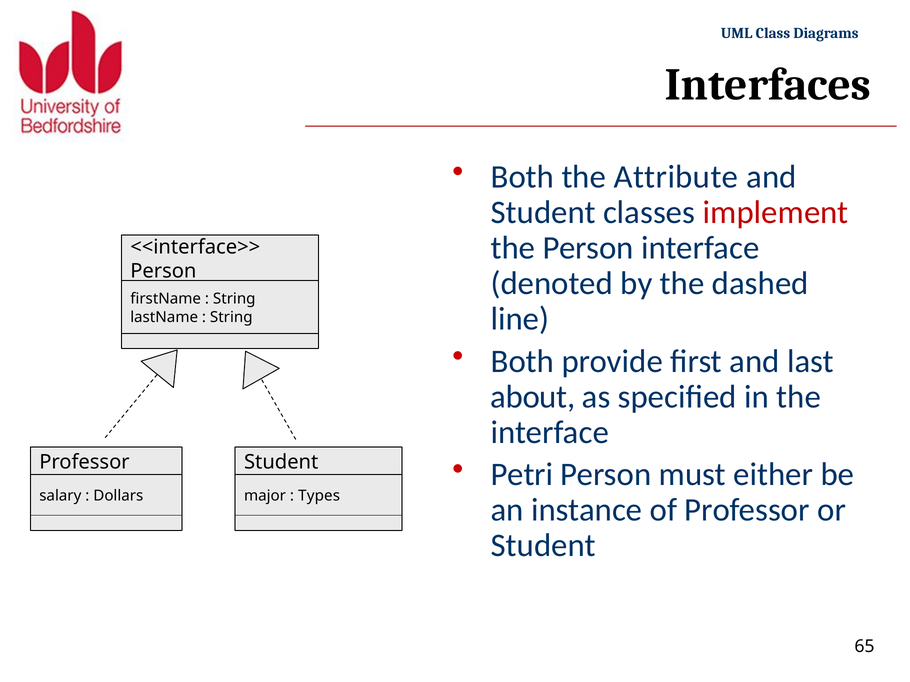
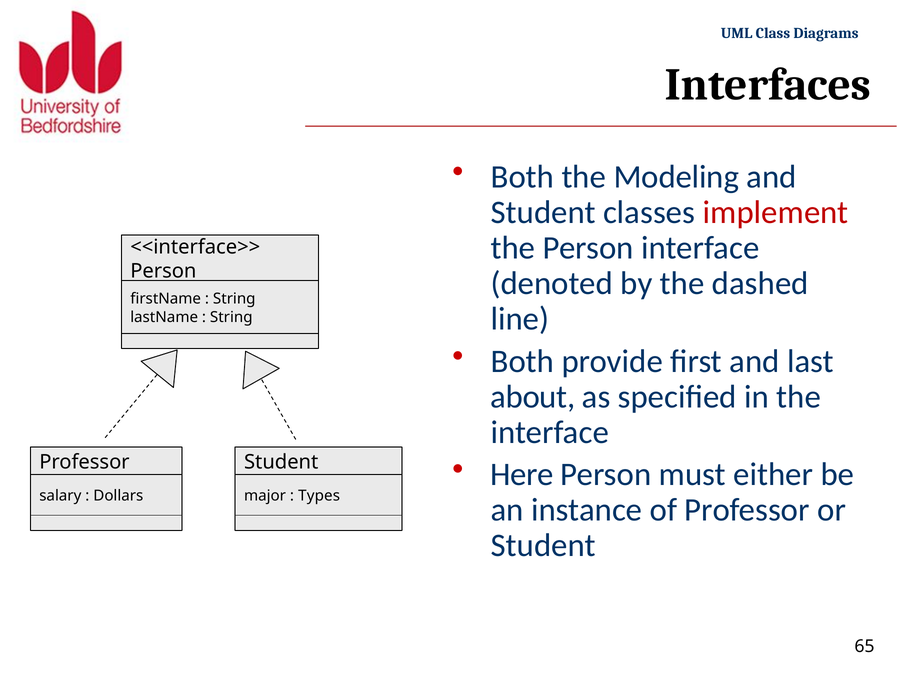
Attribute: Attribute -> Modeling
Petri: Petri -> Here
